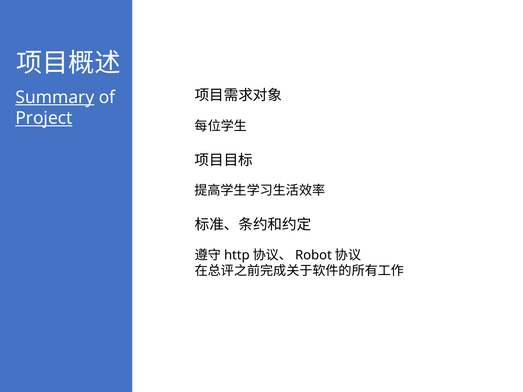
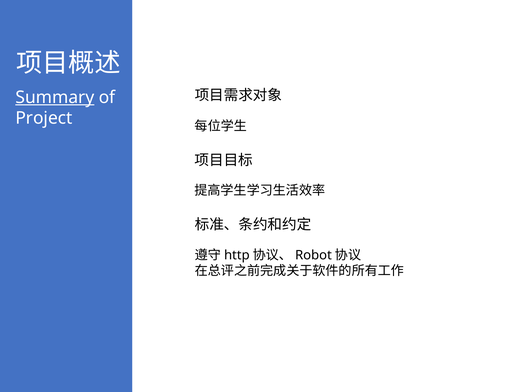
Project underline: present -> none
